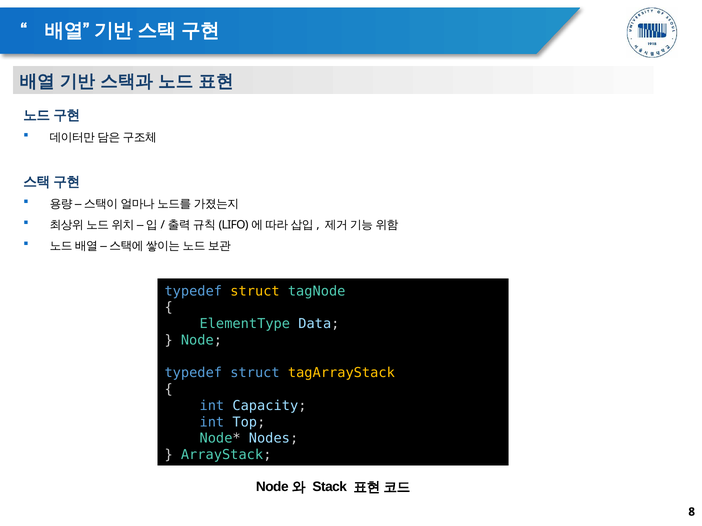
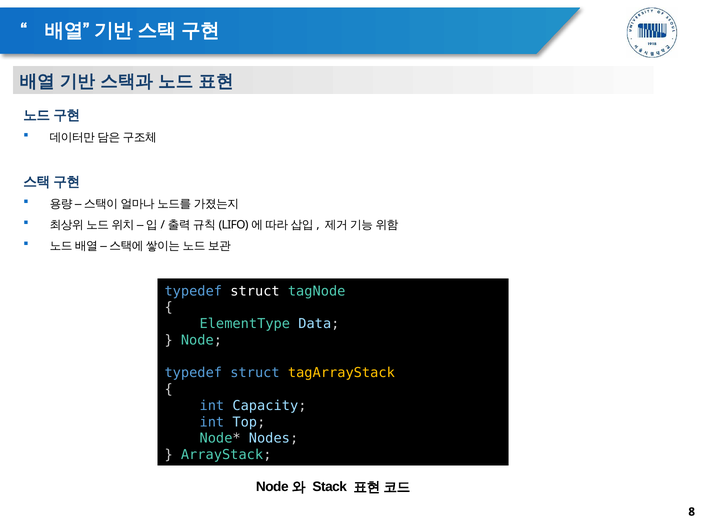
struct at (255, 291) colour: yellow -> white
